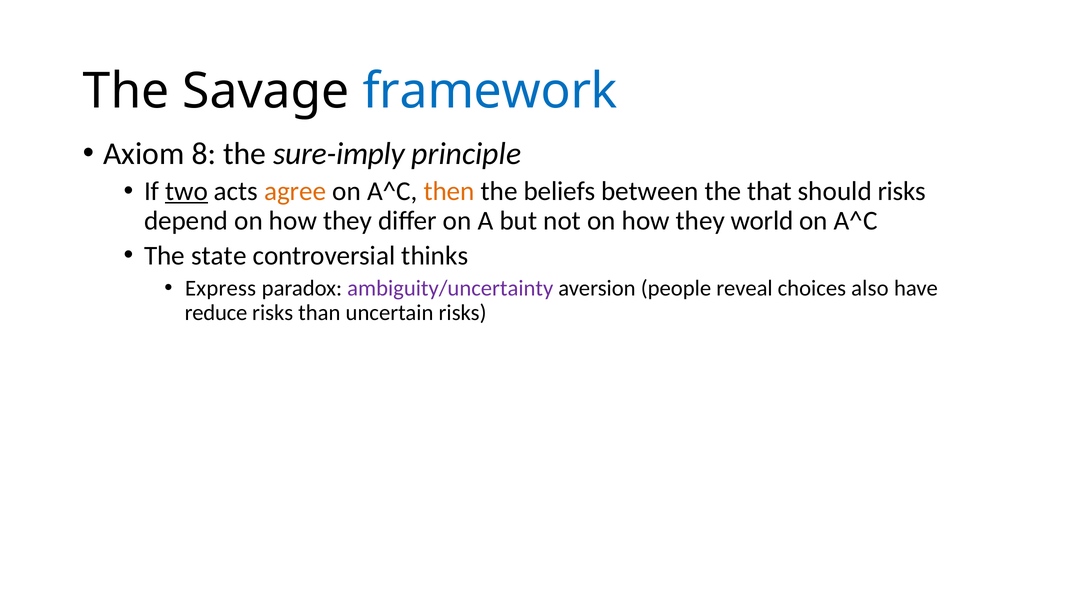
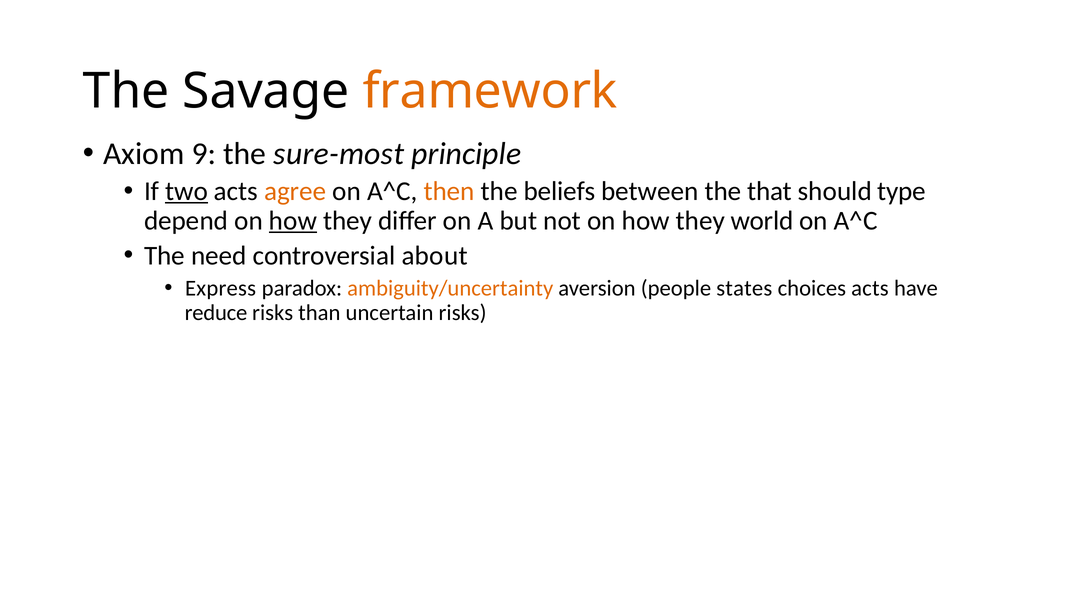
framework colour: blue -> orange
8: 8 -> 9
sure-imply: sure-imply -> sure-most
should risks: risks -> type
how at (293, 220) underline: none -> present
state: state -> need
thinks: thinks -> about
ambiguity/uncertainty colour: purple -> orange
reveal: reveal -> states
choices also: also -> acts
